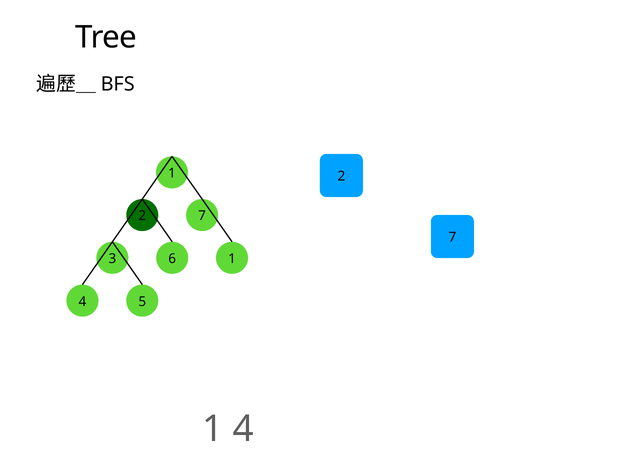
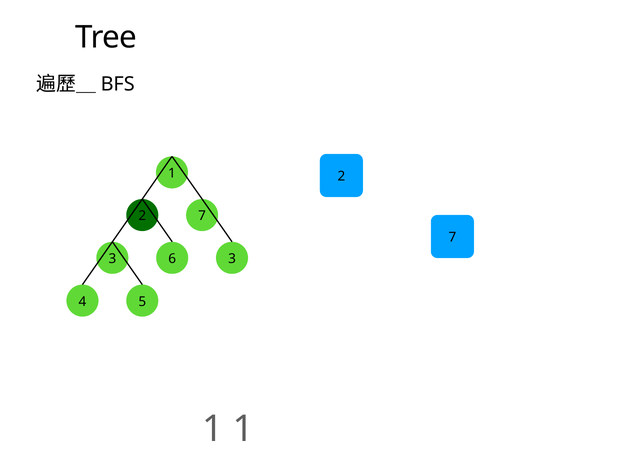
3 1: 1 -> 3
1 4: 4 -> 1
